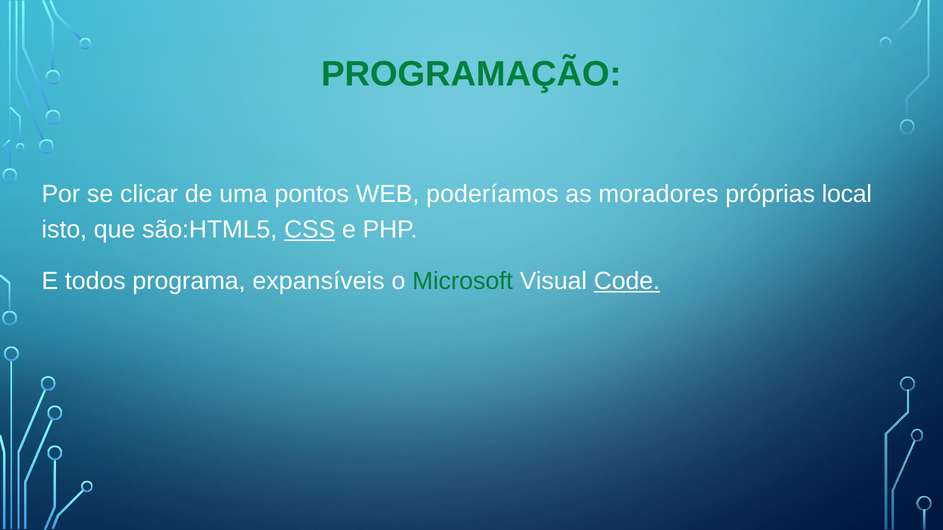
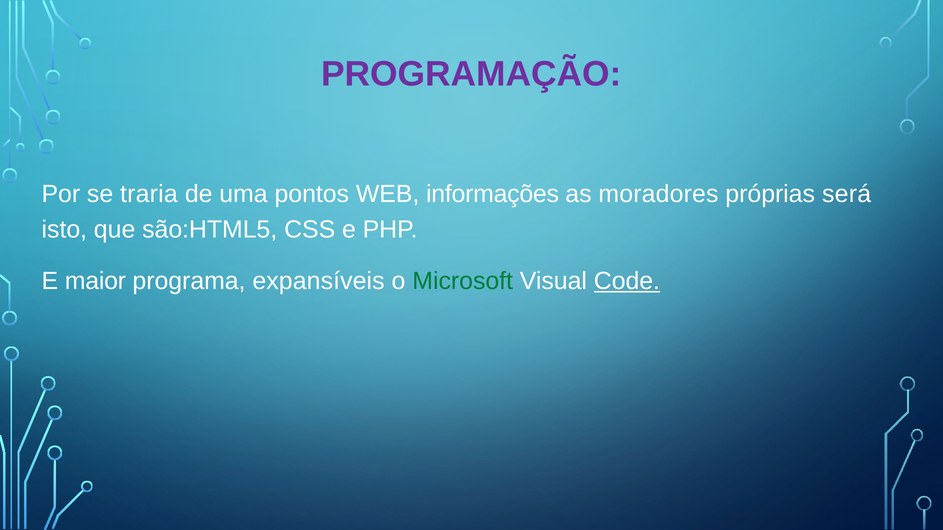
PROGRAMAÇÃO colour: green -> purple
clicar: clicar -> traria
poderíamos: poderíamos -> informações
local: local -> será
CSS underline: present -> none
todos: todos -> maior
